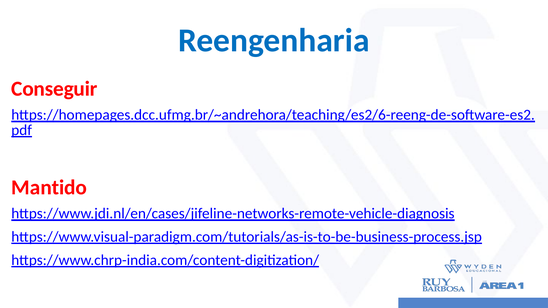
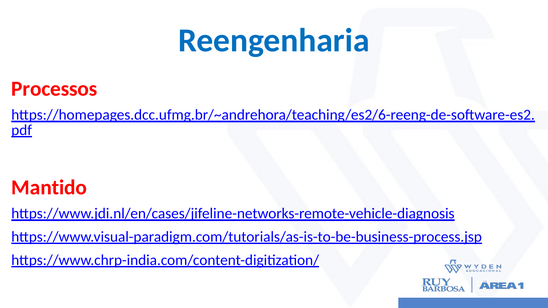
Conseguir: Conseguir -> Processos
